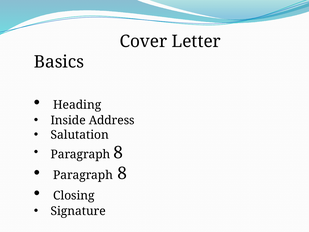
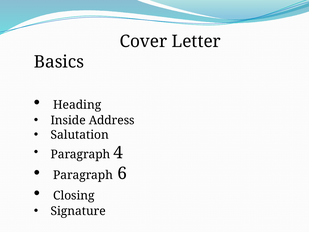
8 at (118, 153): 8 -> 4
8 at (122, 173): 8 -> 6
